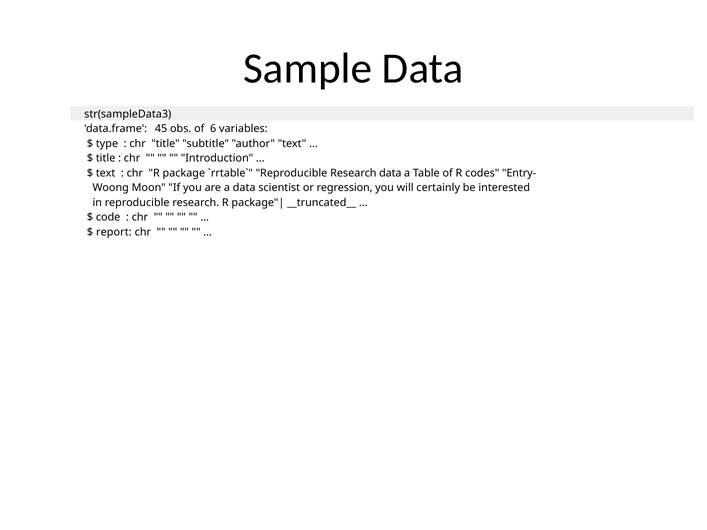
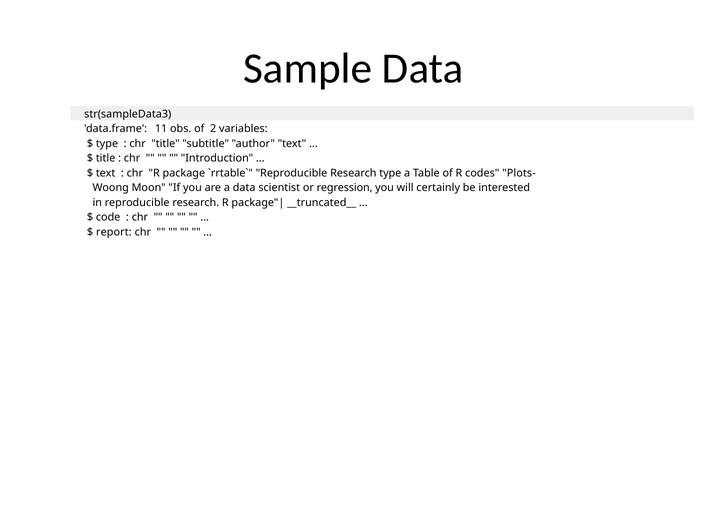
45: 45 -> 11
6: 6 -> 2
Research data: data -> type
Entry-: Entry- -> Plots-
